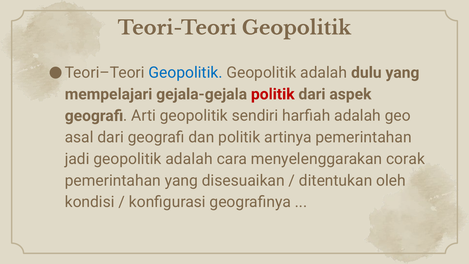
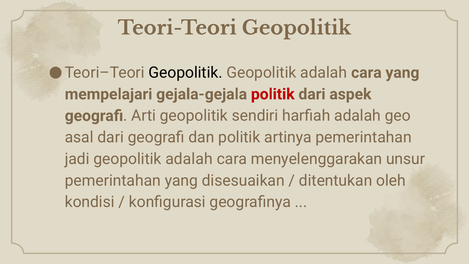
Geopolitik at (186, 73) colour: blue -> black
dulu at (366, 73): dulu -> cara
corak: corak -> unsur
